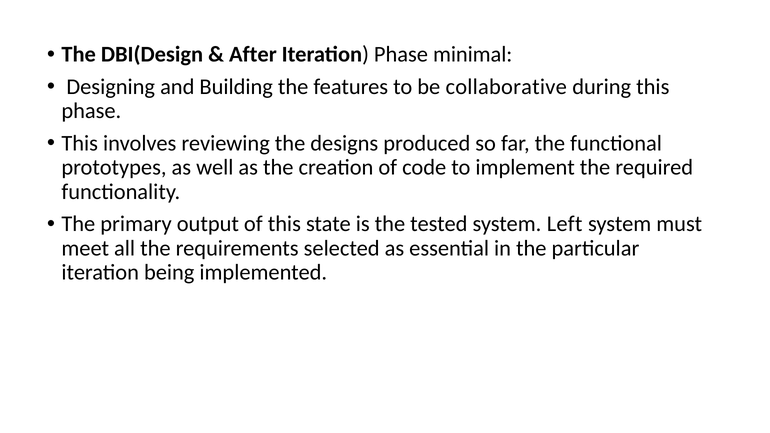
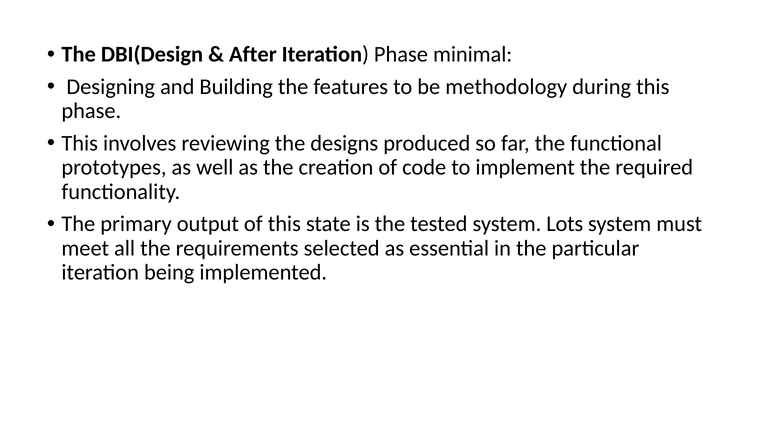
collaborative: collaborative -> methodology
Left: Left -> Lots
